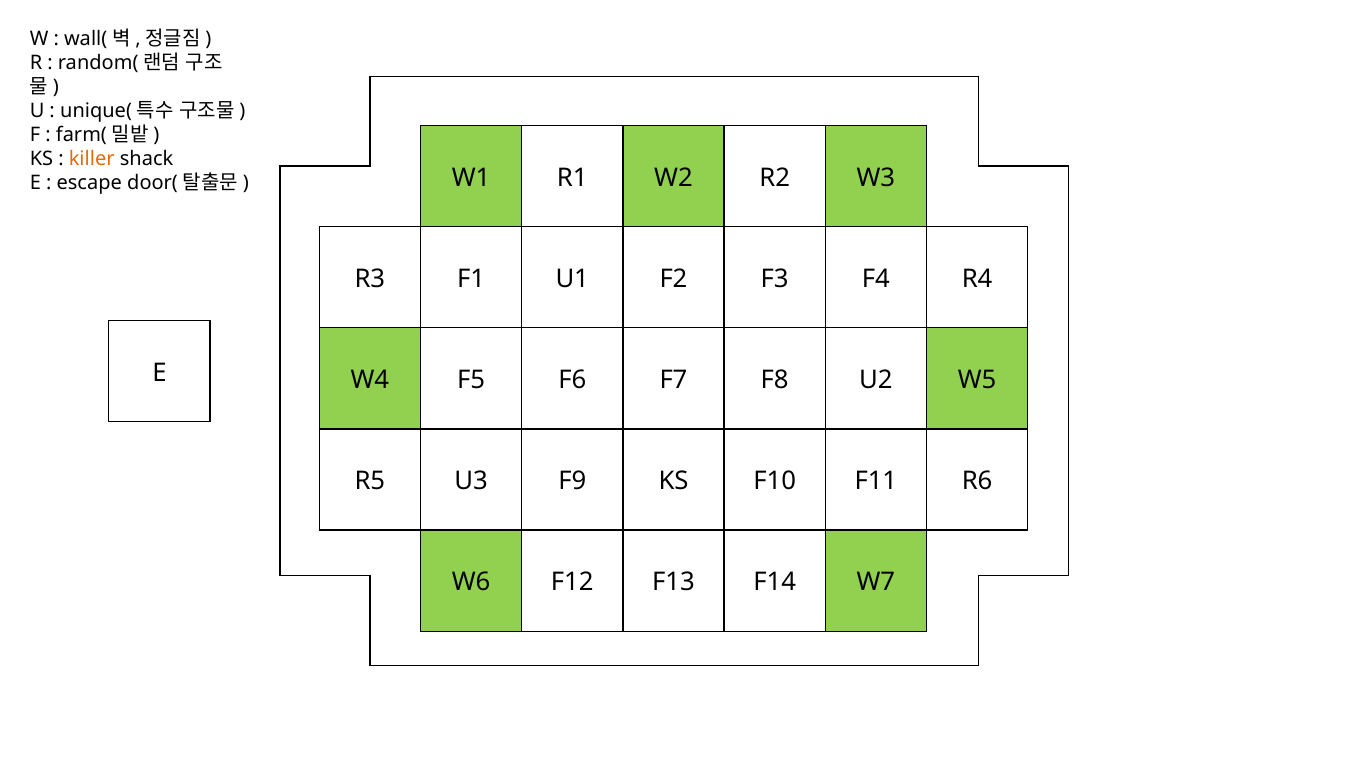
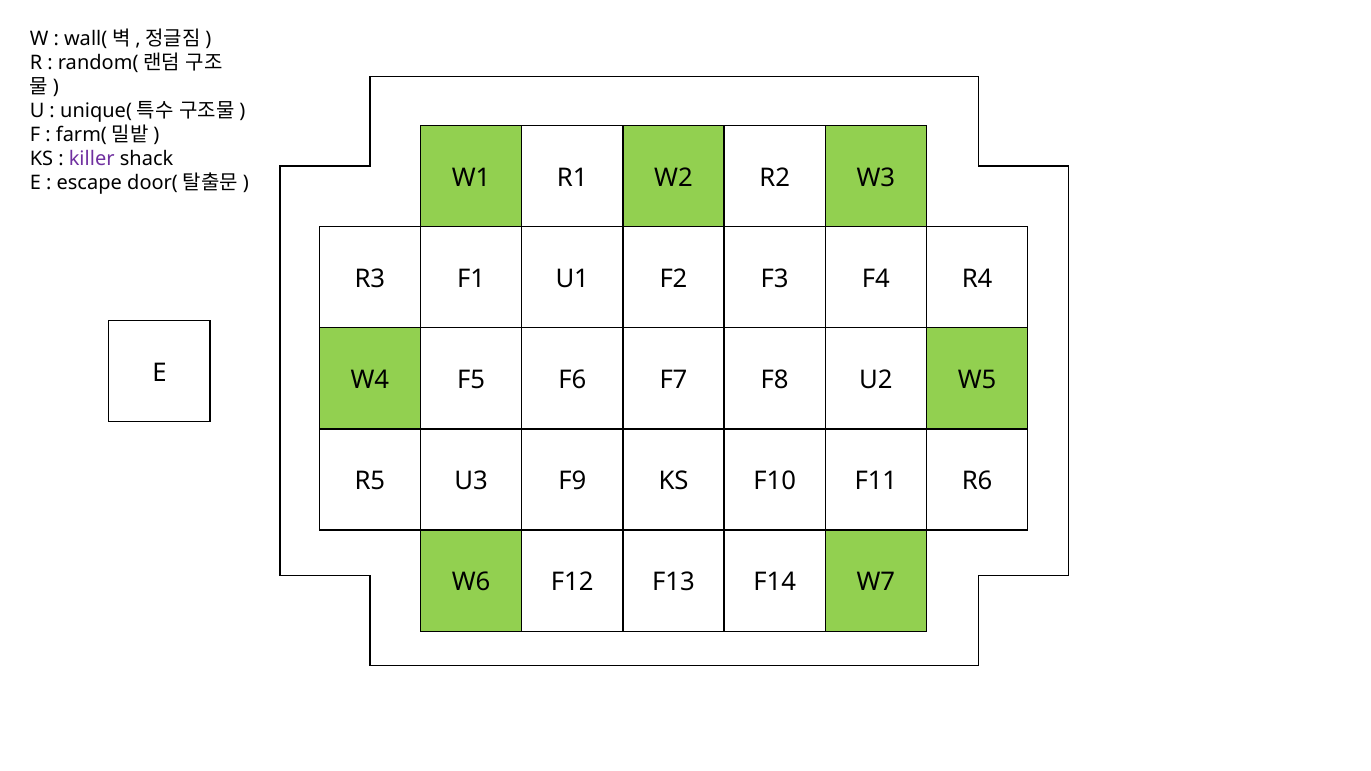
killer colour: orange -> purple
